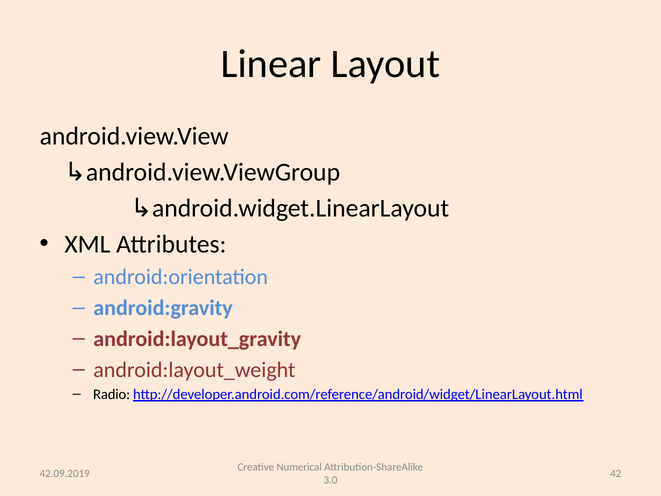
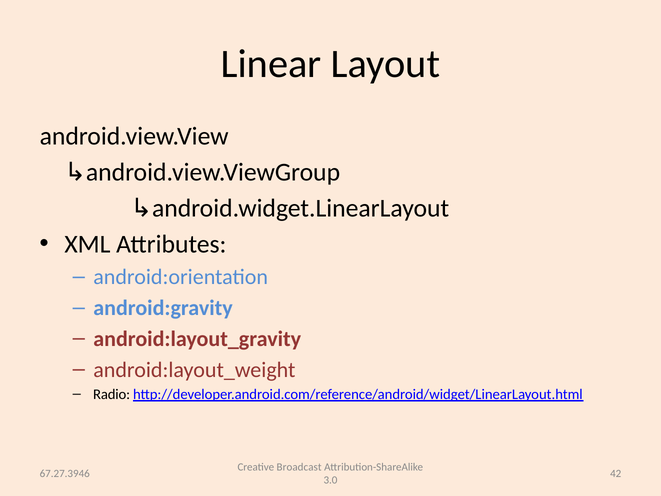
Numerical: Numerical -> Broadcast
42.09.2019: 42.09.2019 -> 67.27.3946
